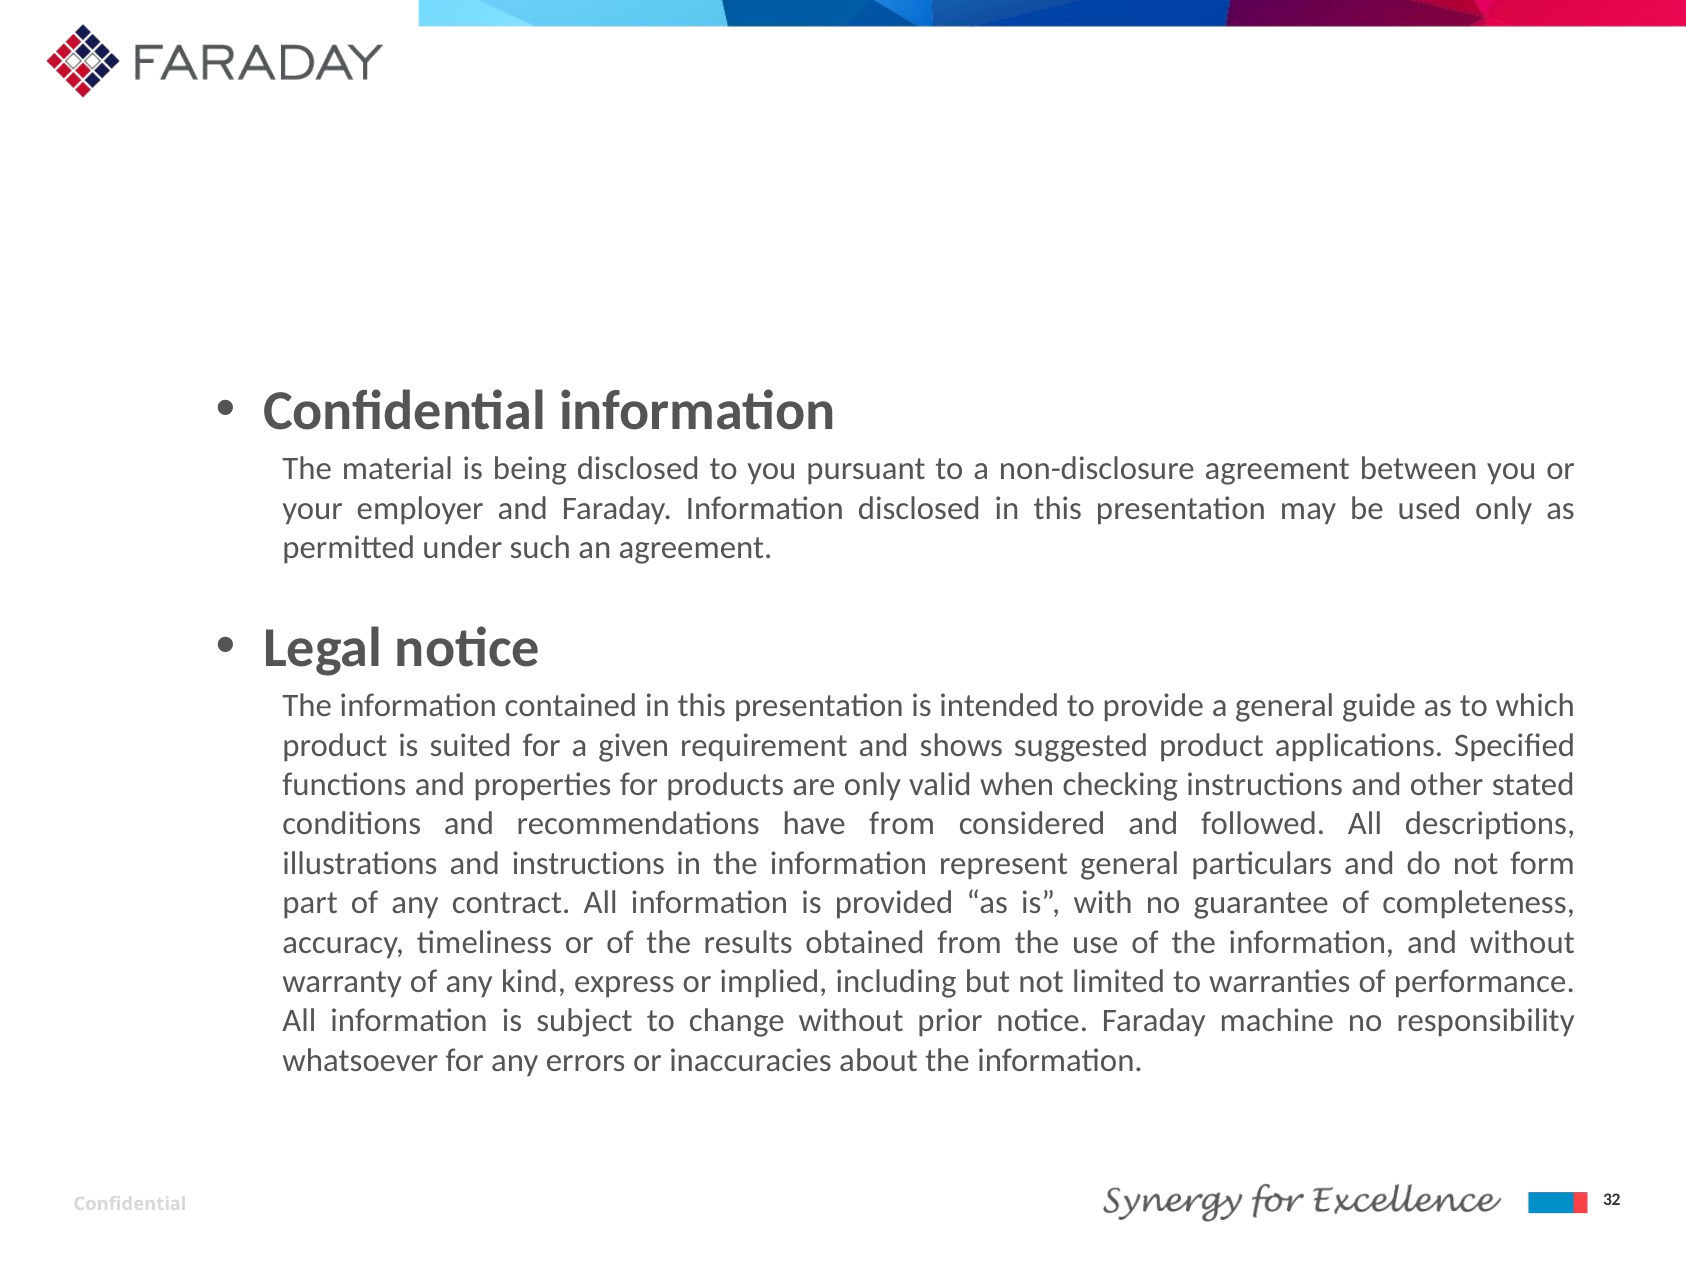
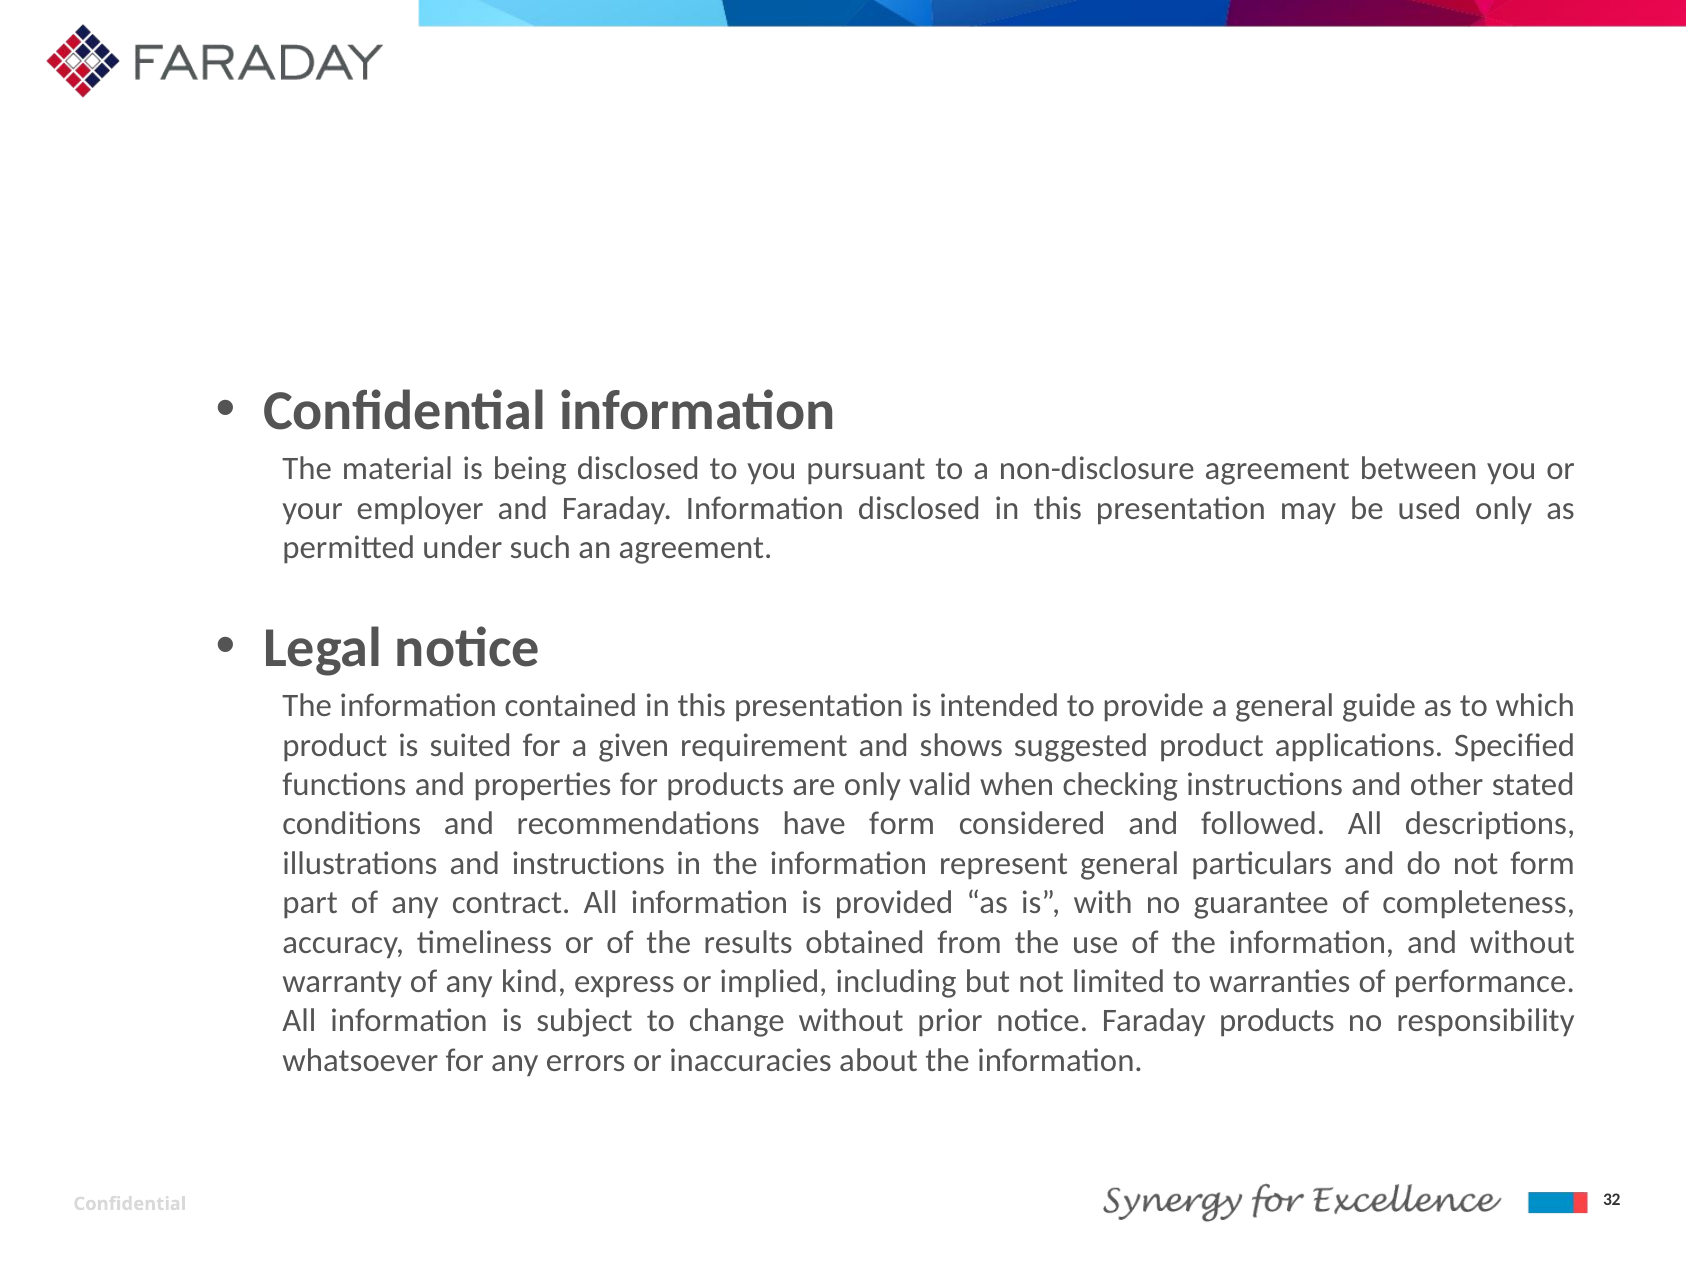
have from: from -> form
Faraday machine: machine -> products
